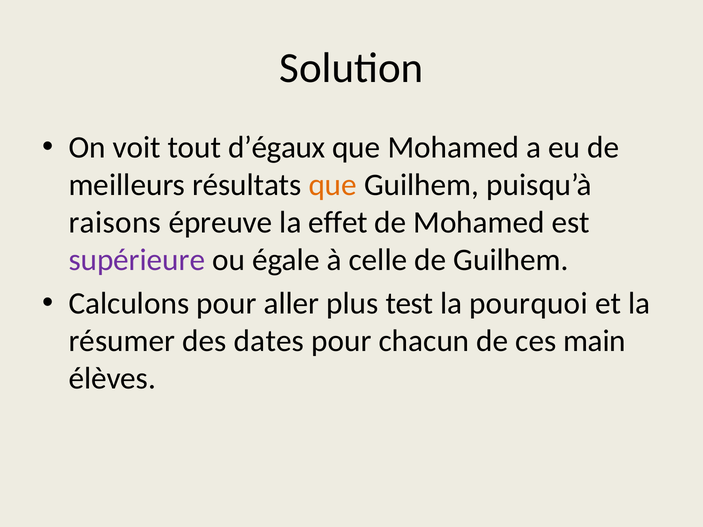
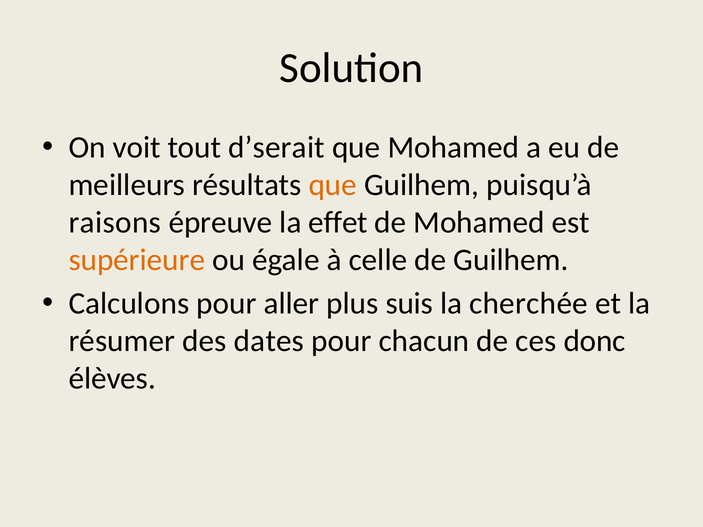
d’égaux: d’égaux -> d’serait
supérieure colour: purple -> orange
test: test -> suis
pourquoi: pourquoi -> cherchée
main: main -> donc
